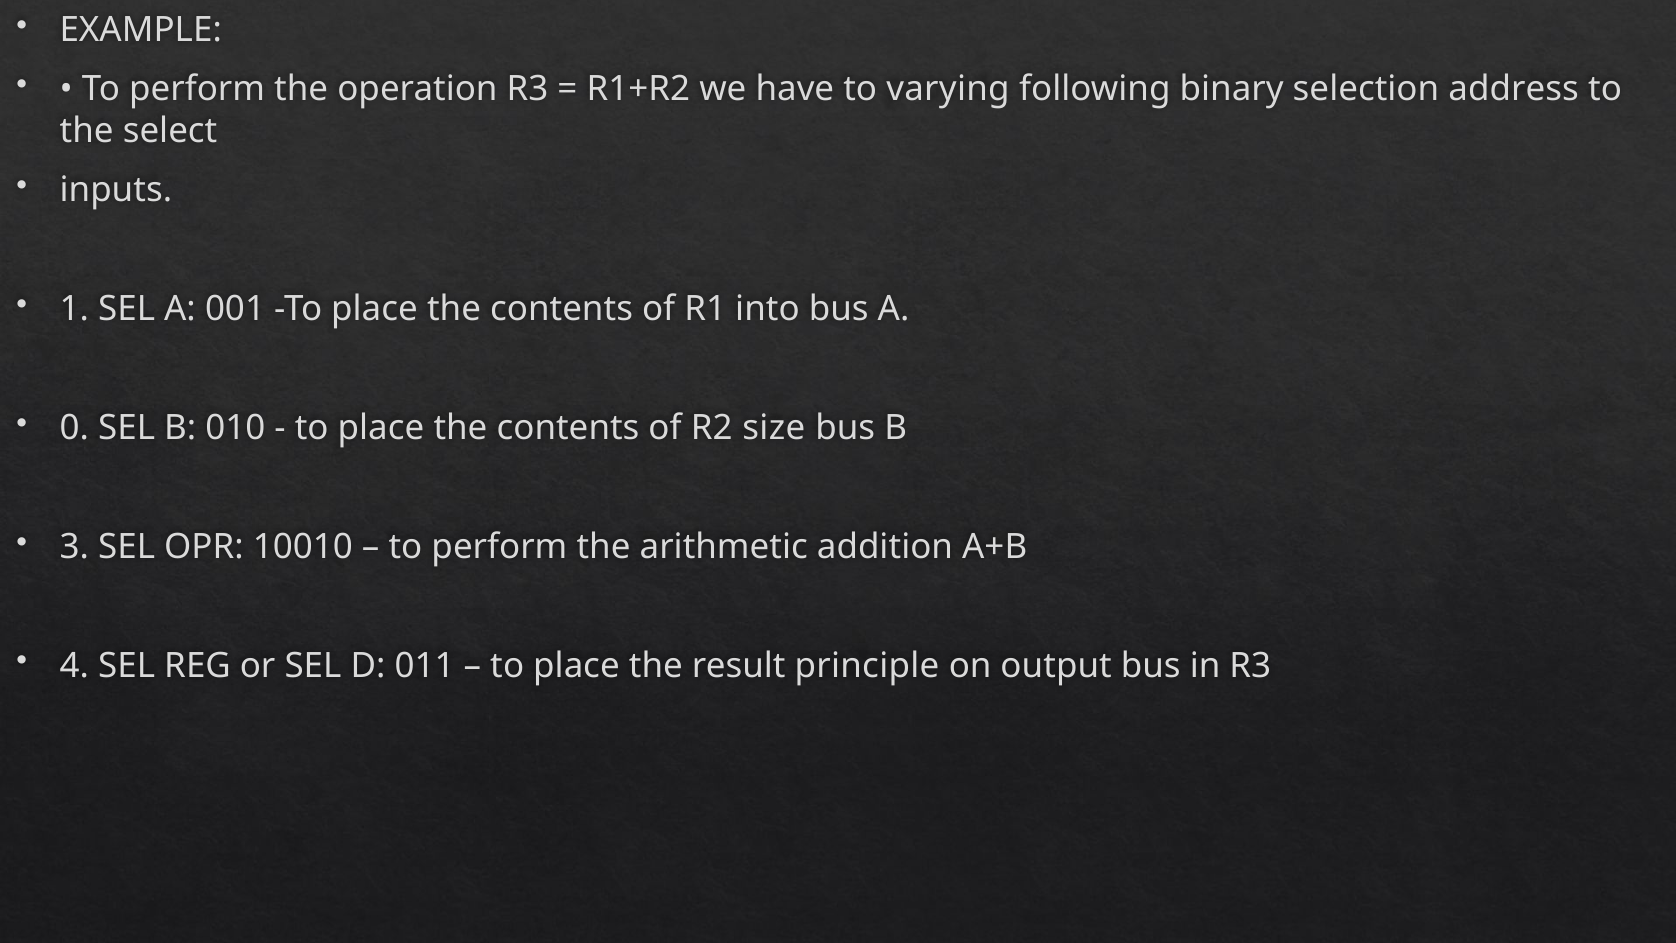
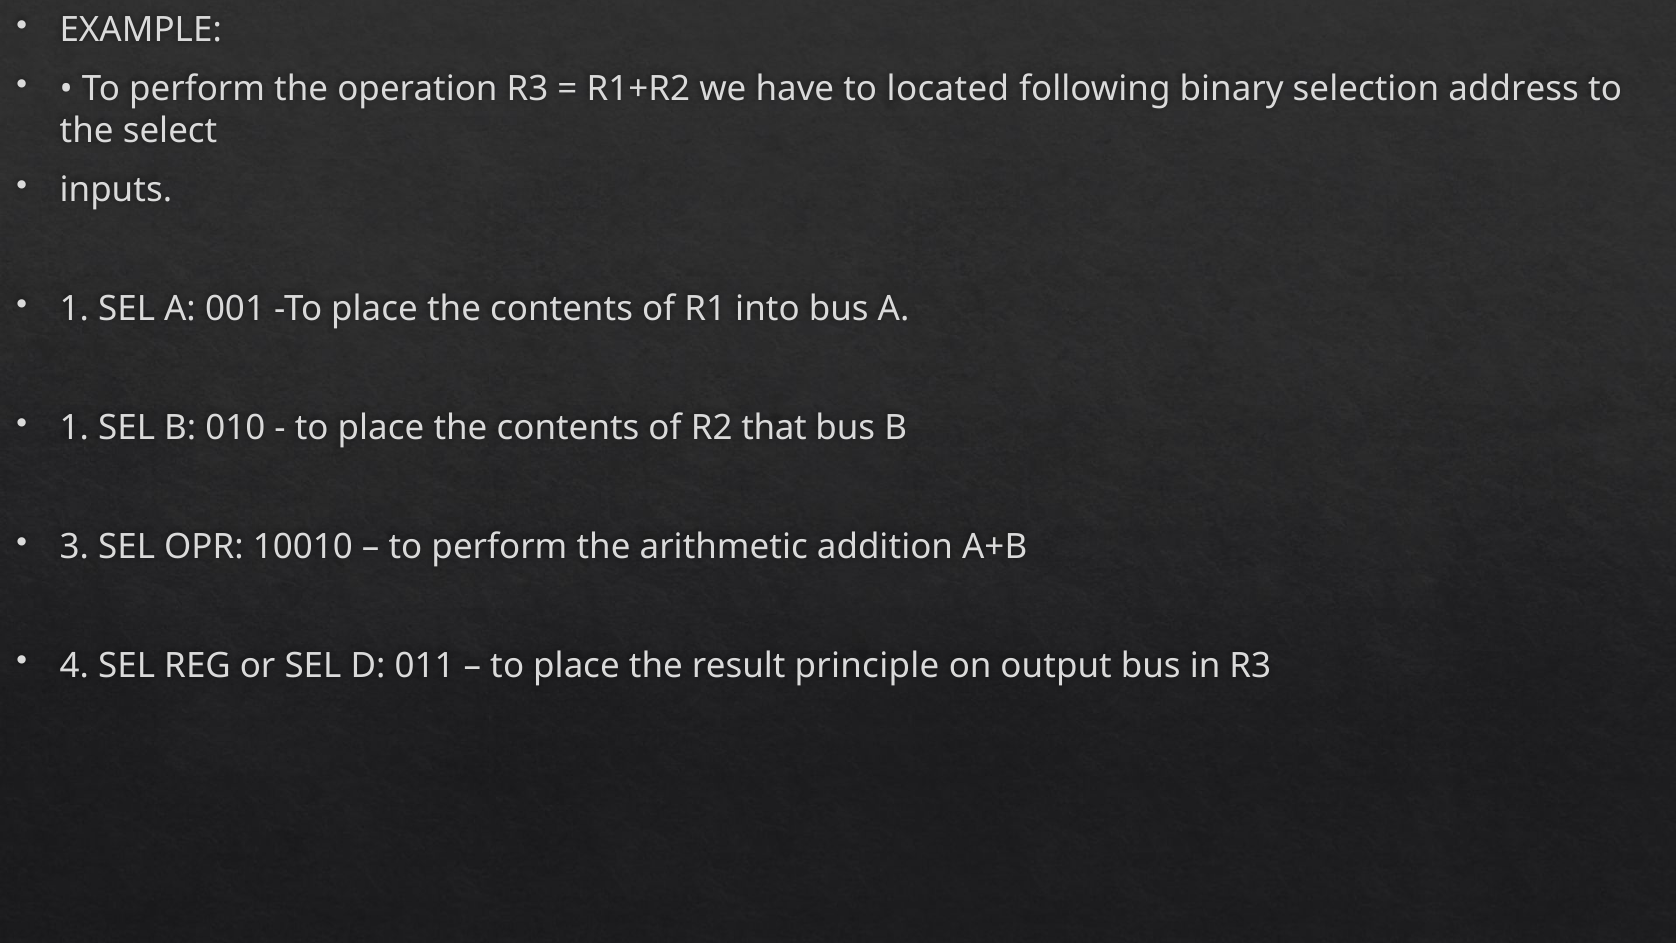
varying: varying -> located
0 at (74, 428): 0 -> 1
size: size -> that
